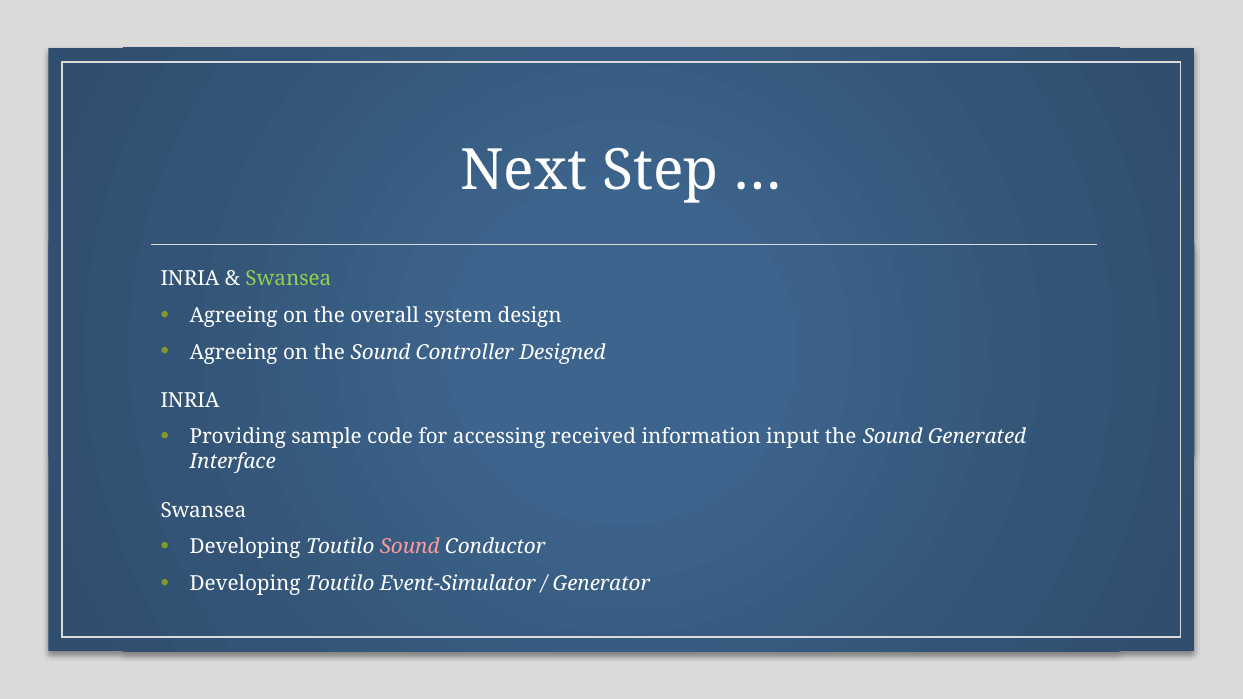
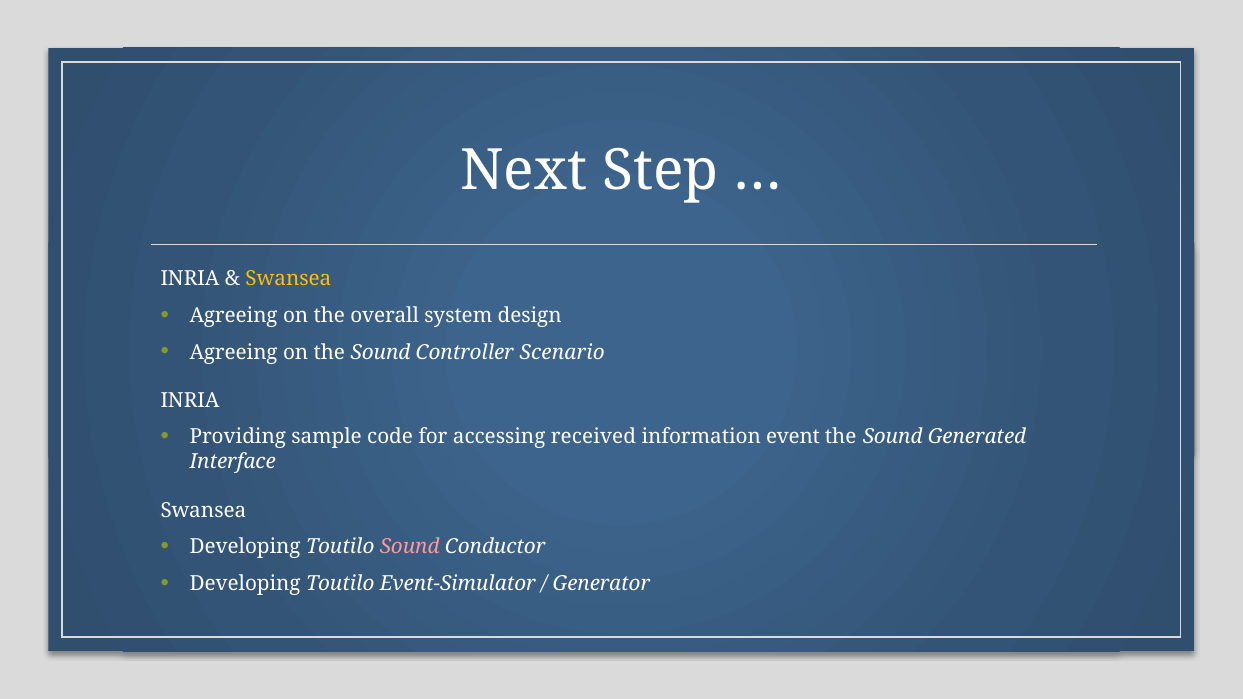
Swansea at (288, 279) colour: light green -> yellow
Designed: Designed -> Scenario
input: input -> event
